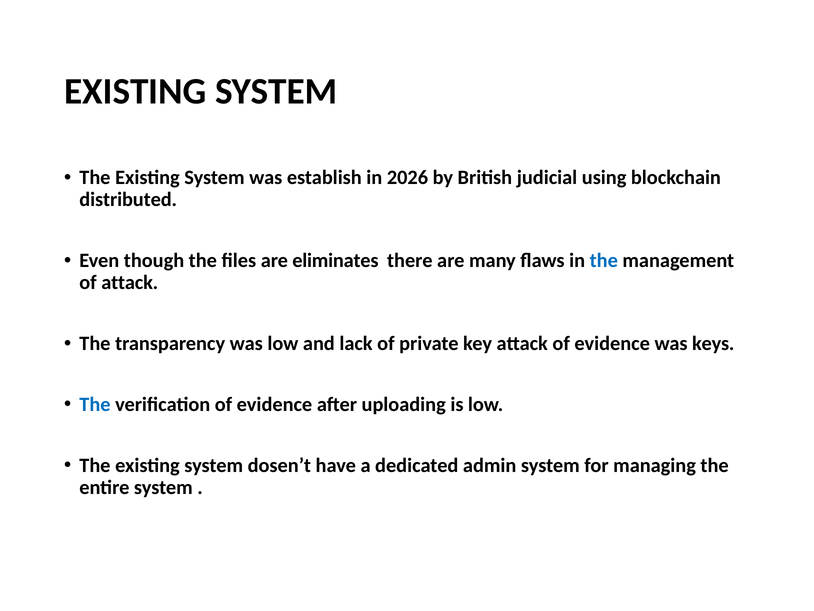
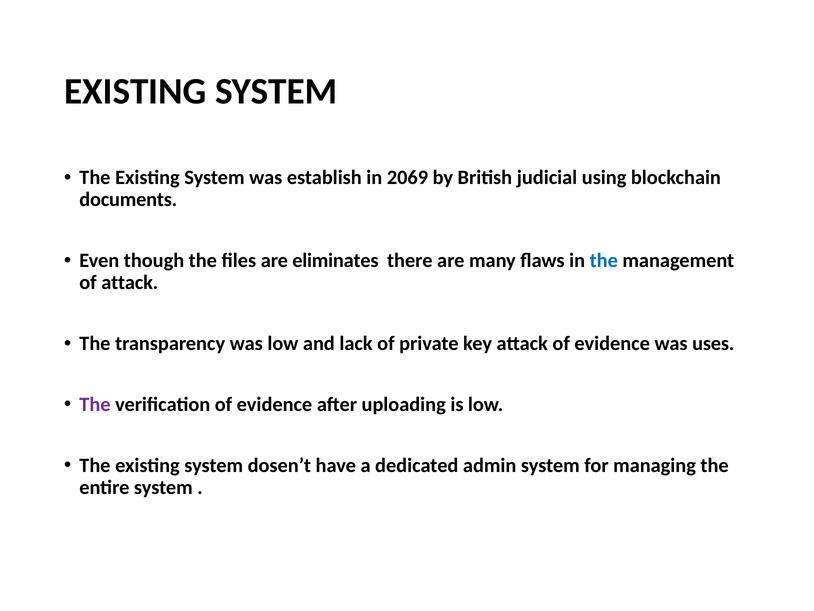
2026: 2026 -> 2069
distributed: distributed -> documents
keys: keys -> uses
The at (95, 404) colour: blue -> purple
